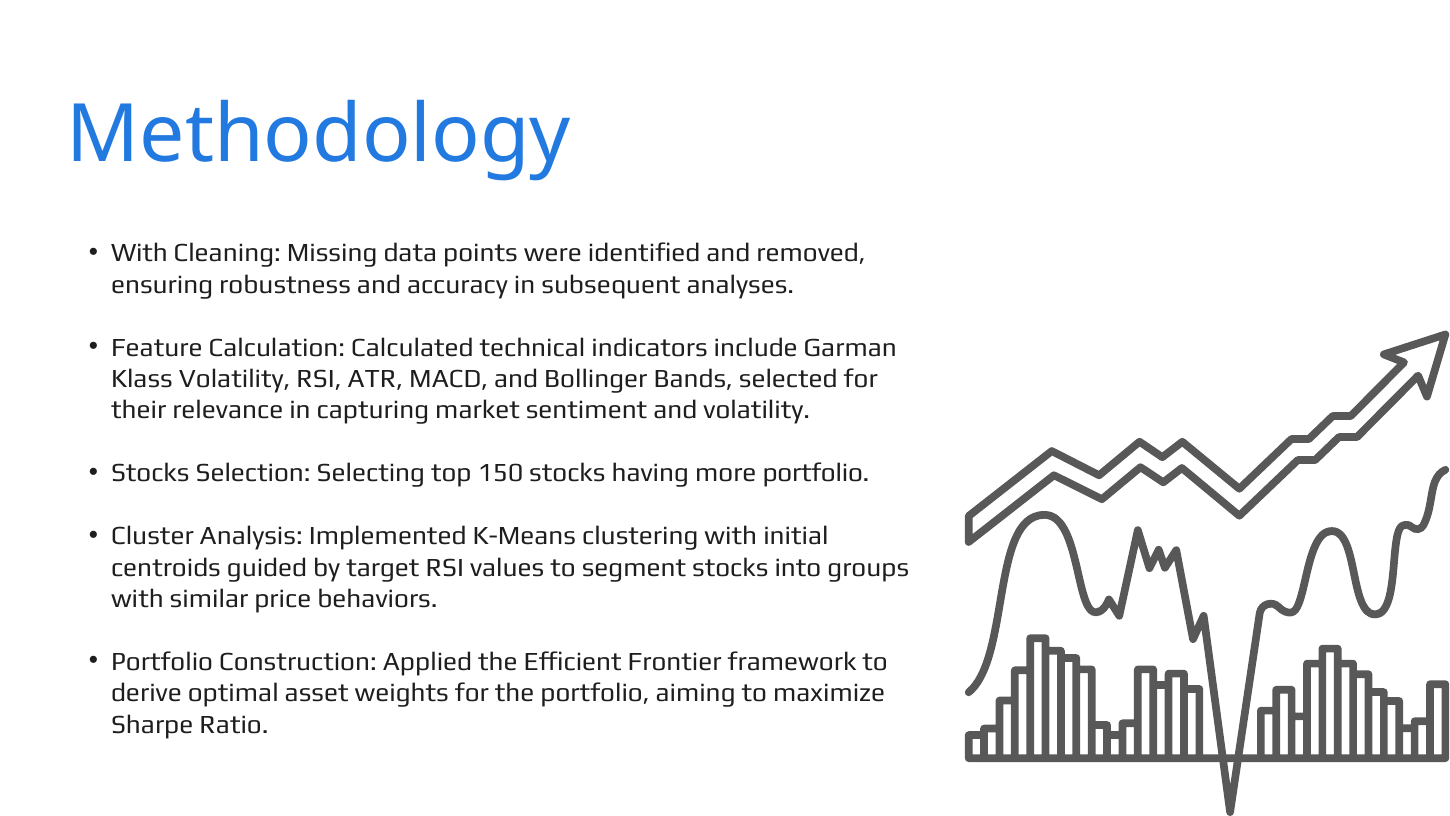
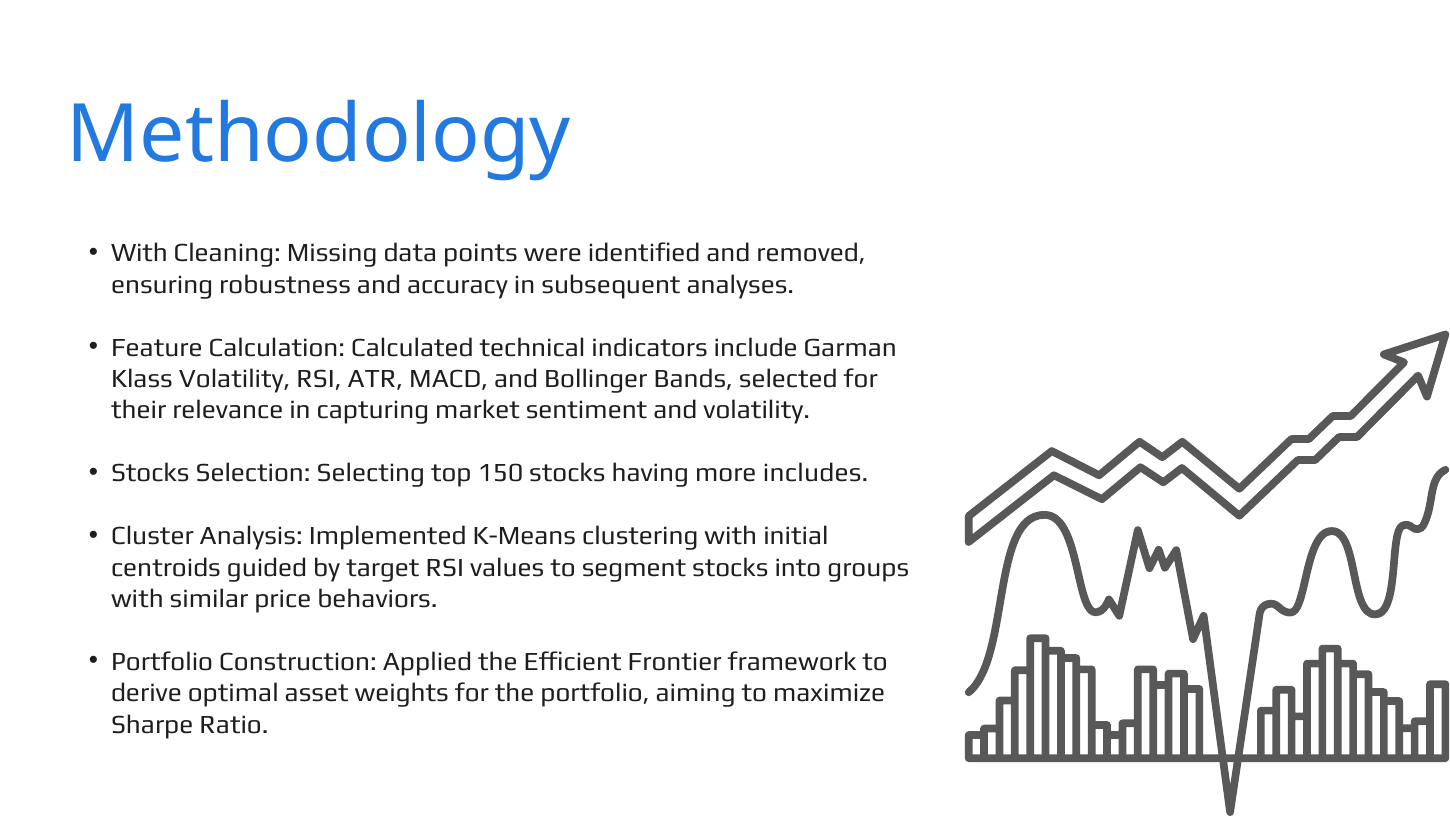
more portfolio: portfolio -> includes
